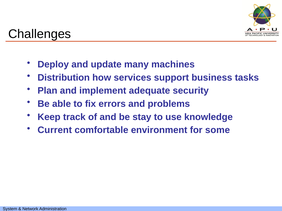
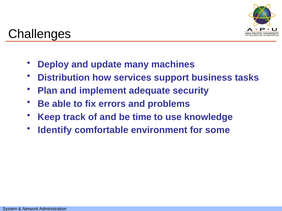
stay: stay -> time
Current: Current -> Identify
